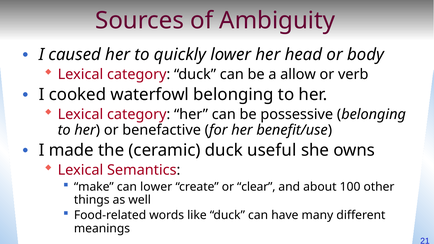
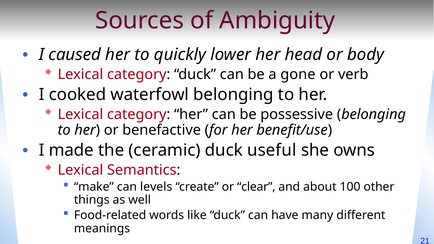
allow: allow -> gone
can lower: lower -> levels
